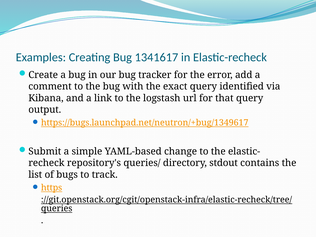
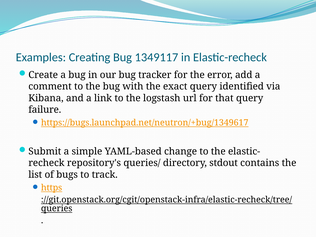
1341617: 1341617 -> 1349117
output: output -> failure
